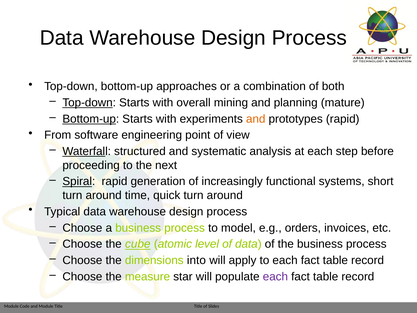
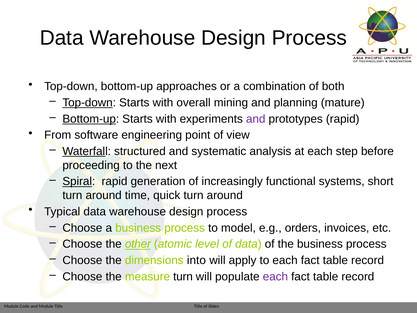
and at (256, 119) colour: orange -> purple
cube: cube -> other
measure star: star -> turn
